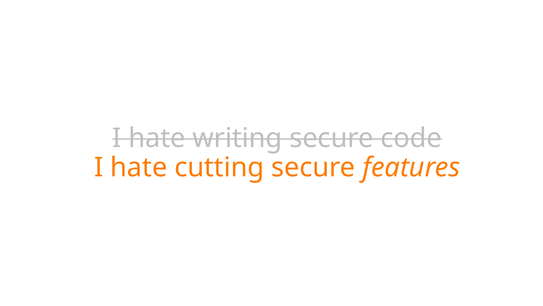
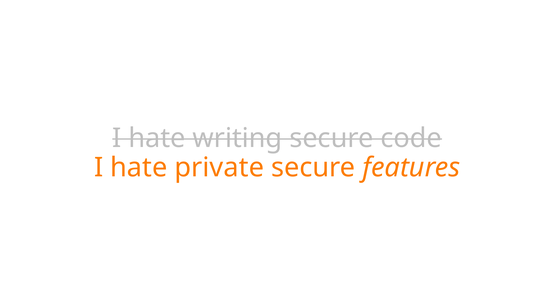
cutting: cutting -> private
